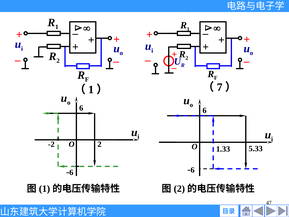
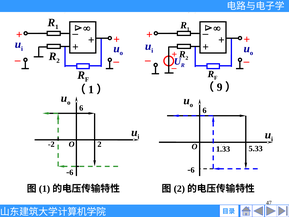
7: 7 -> 9
